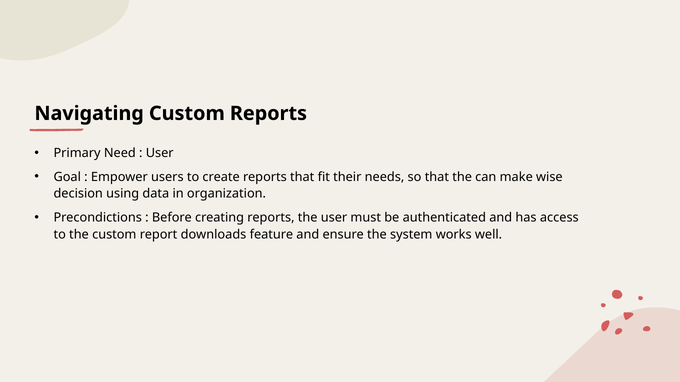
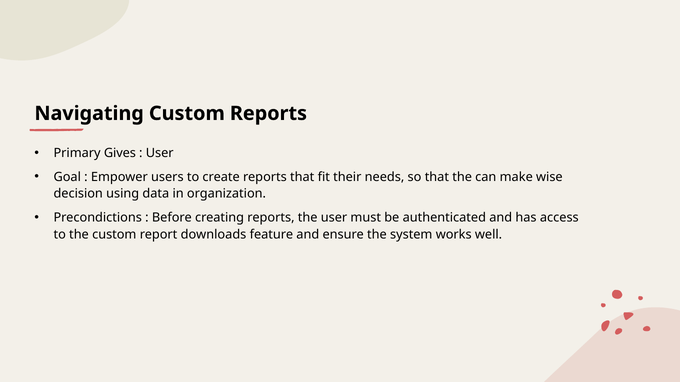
Need: Need -> Gives
